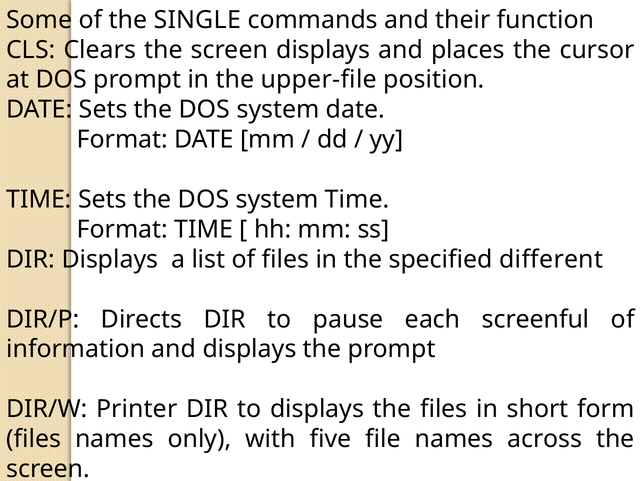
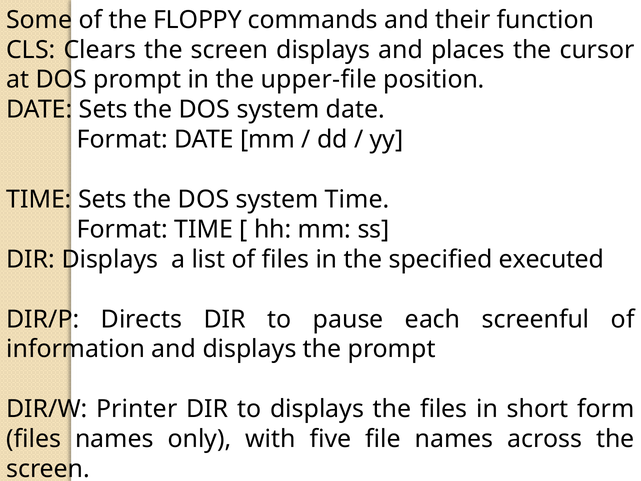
SINGLE: SINGLE -> FLOPPY
different: different -> executed
